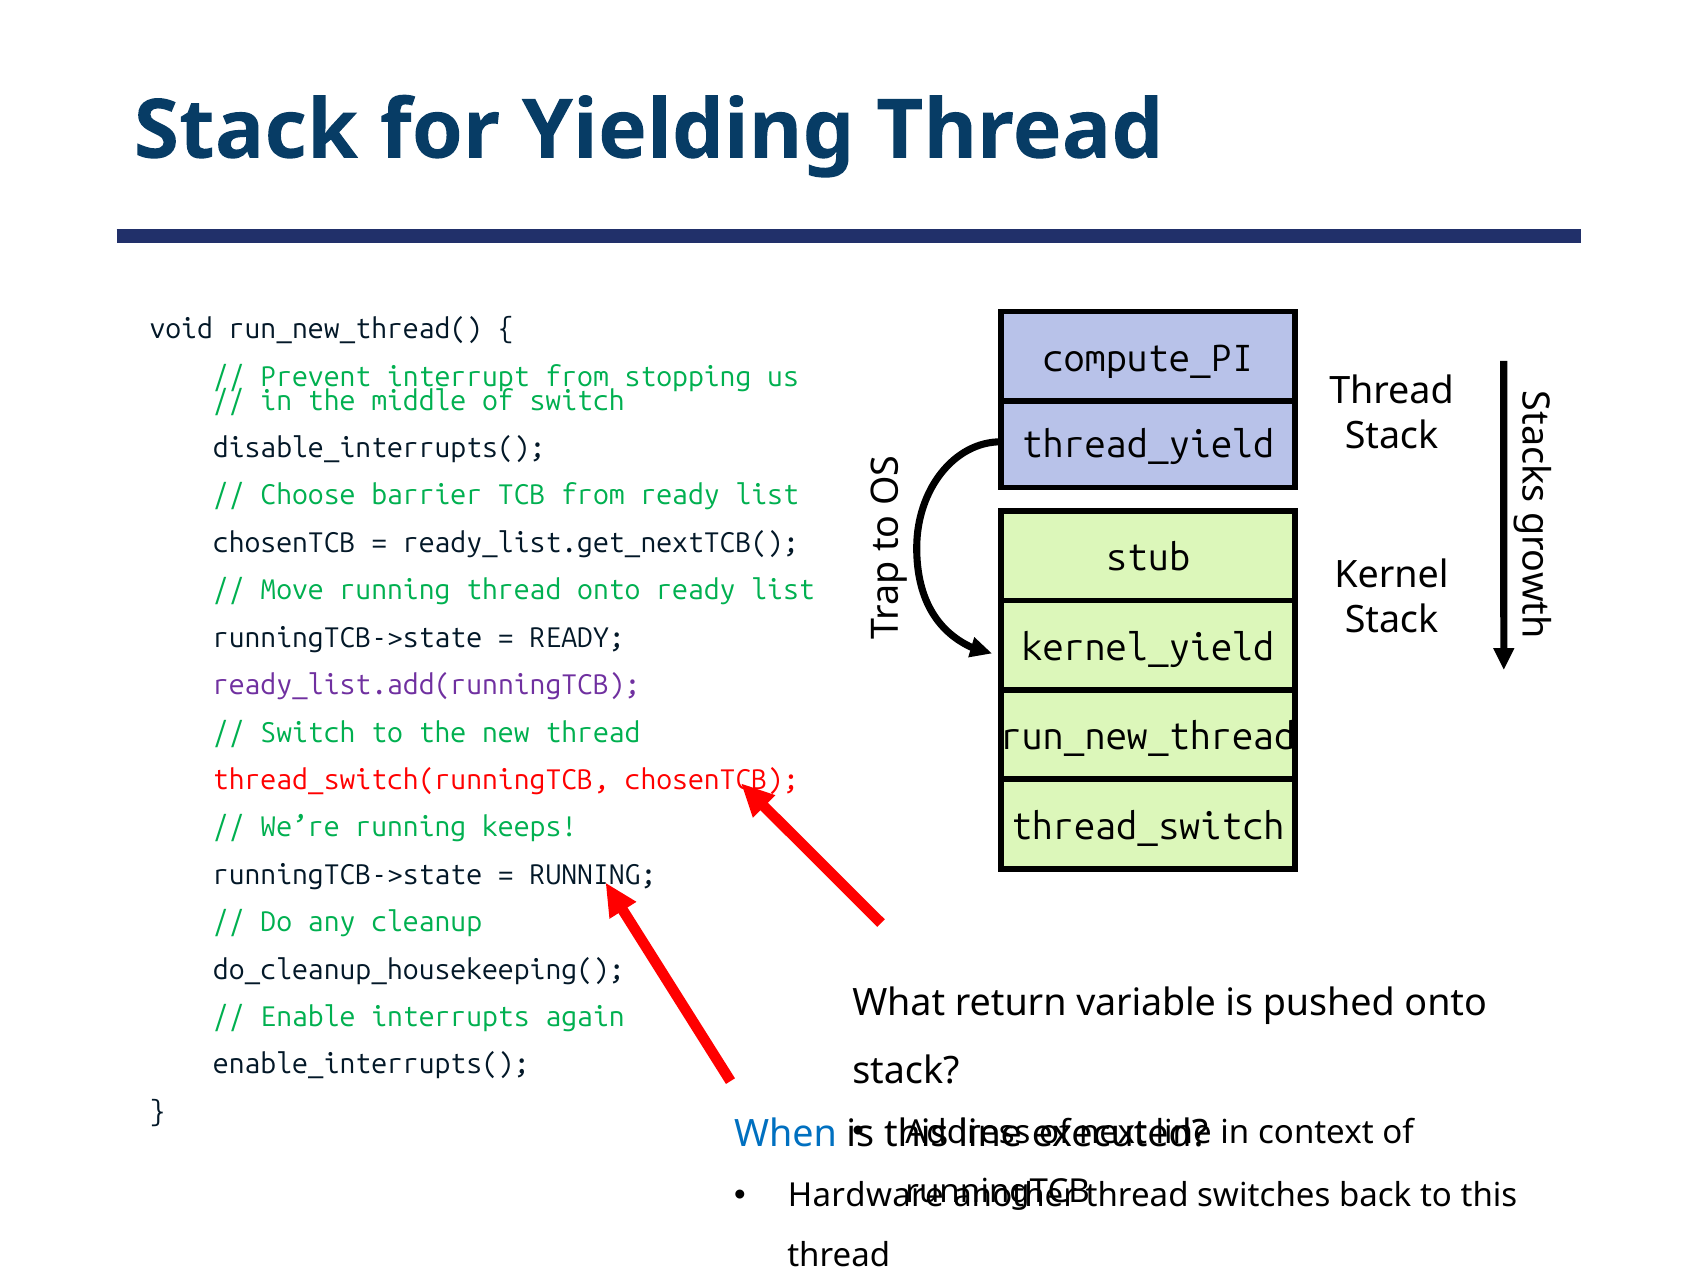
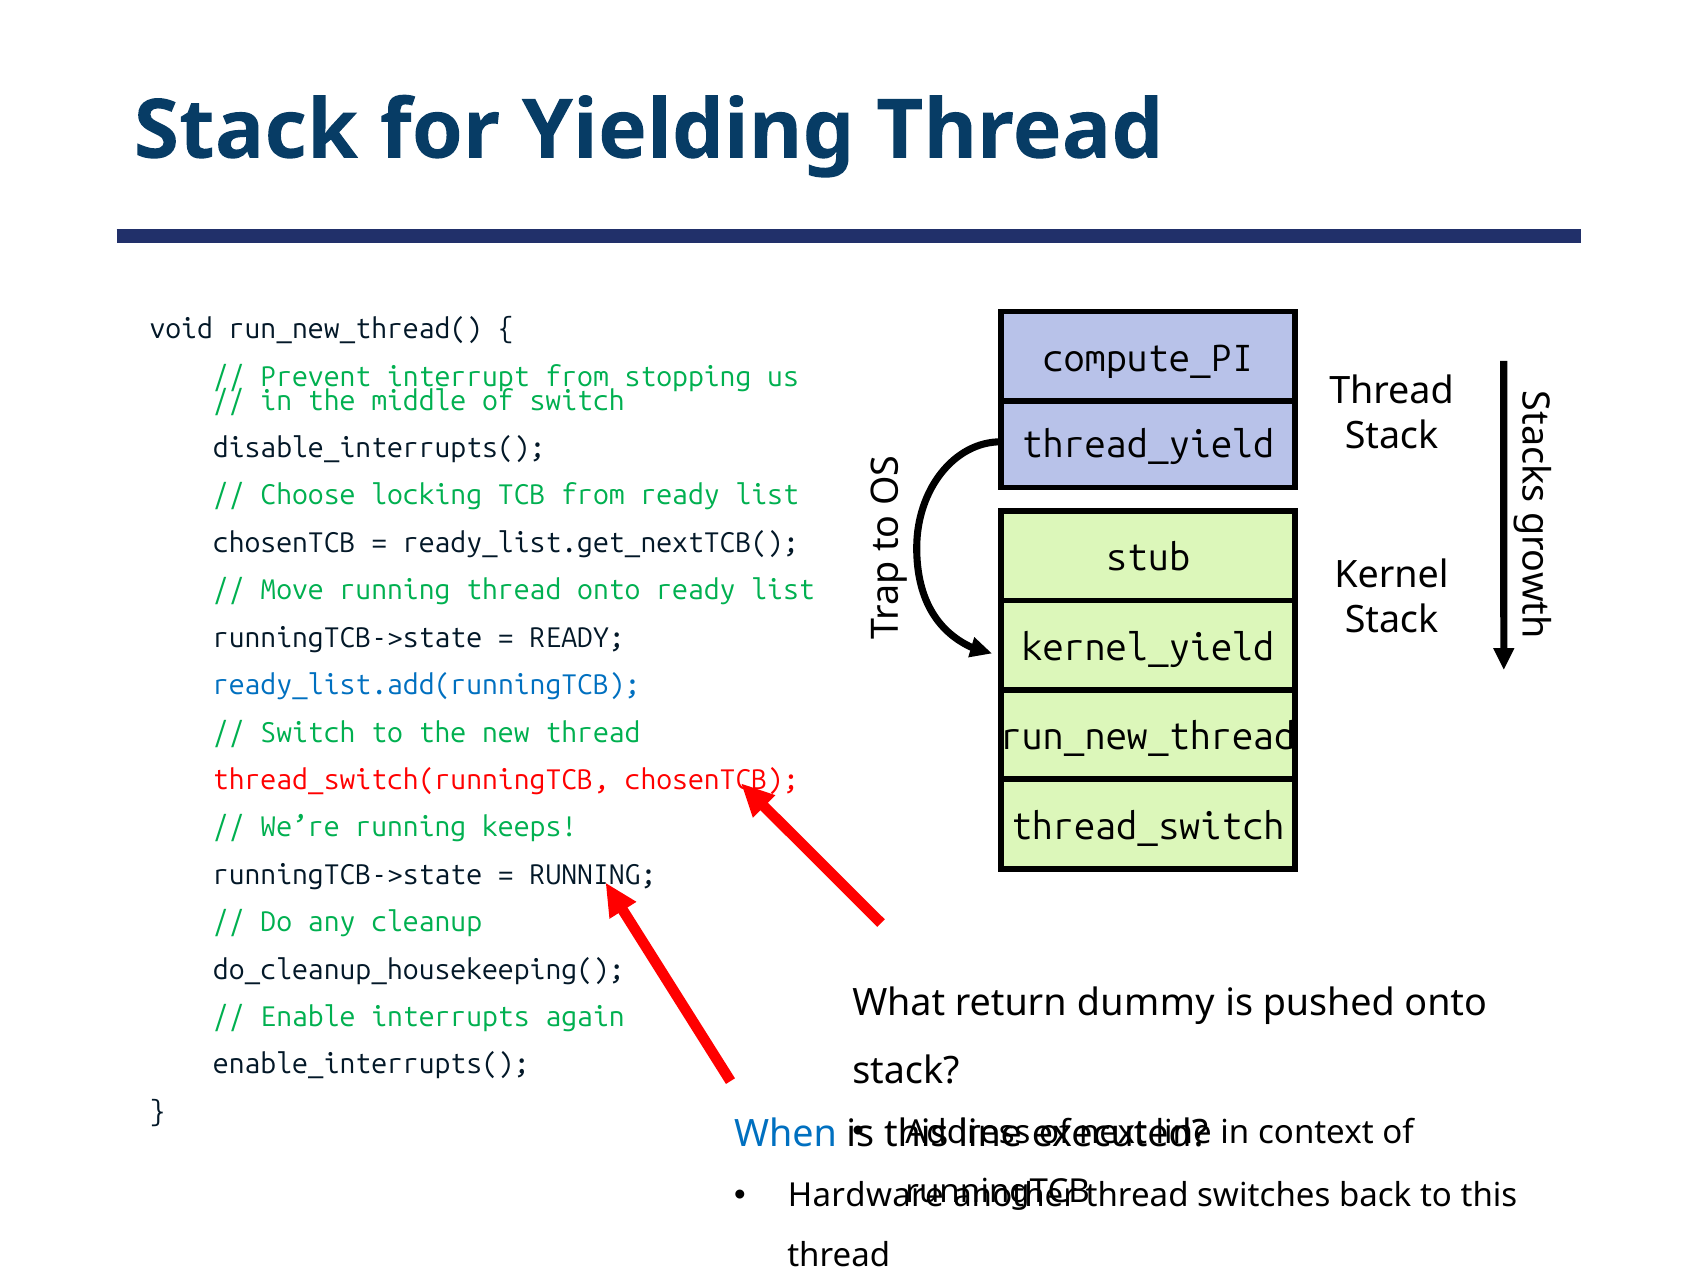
barrier: barrier -> locking
ready_list.add(runningTCB colour: purple -> blue
variable: variable -> dummy
